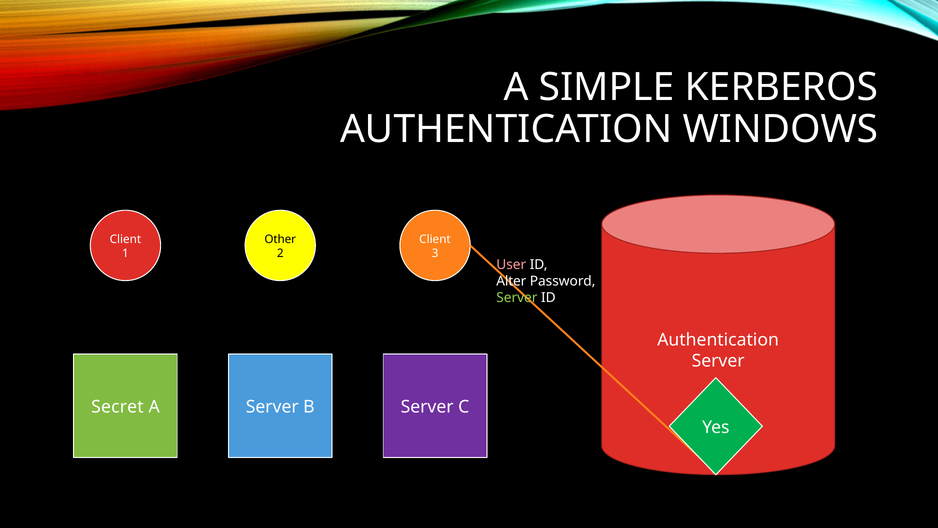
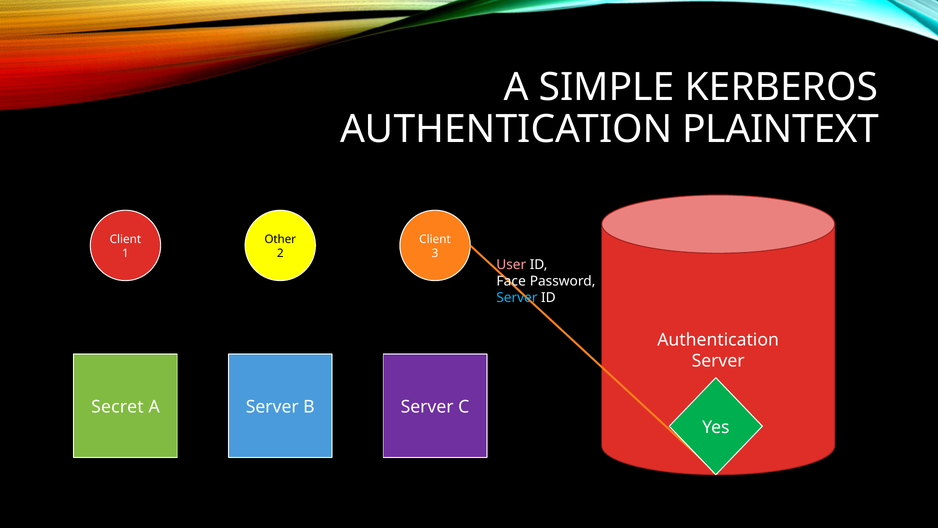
WINDOWS: WINDOWS -> PLAINTEXT
Alter: Alter -> Face
Server at (517, 298) colour: light green -> light blue
